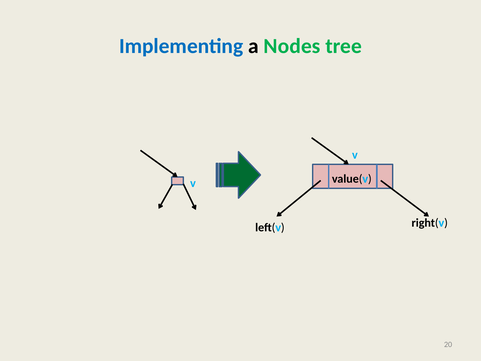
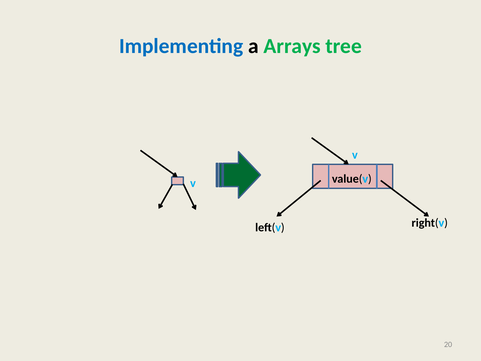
Nodes: Nodes -> Arrays
